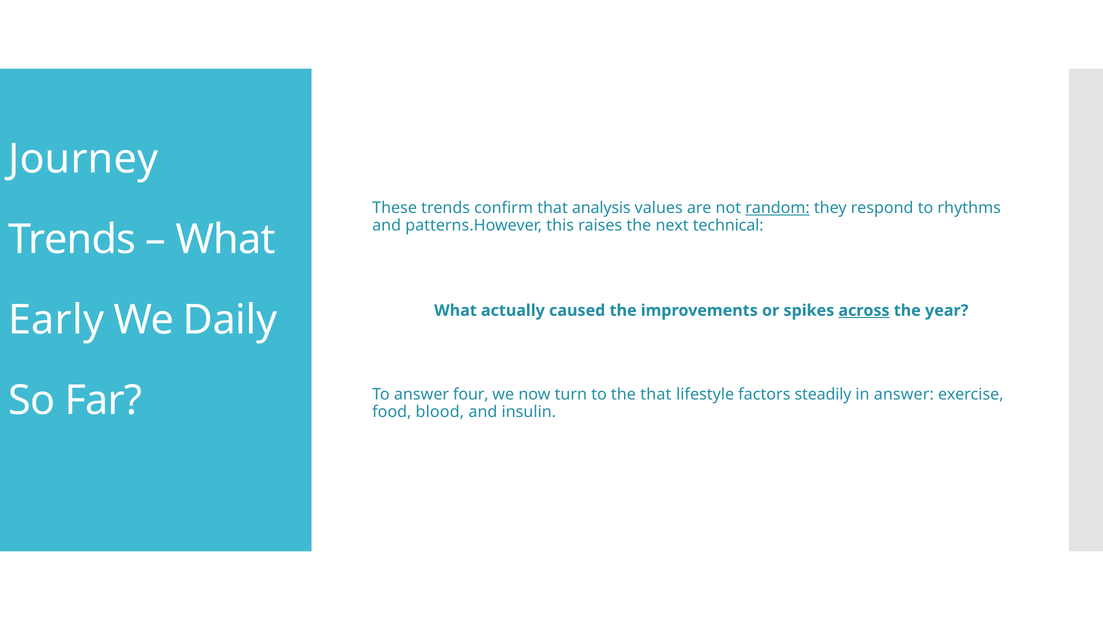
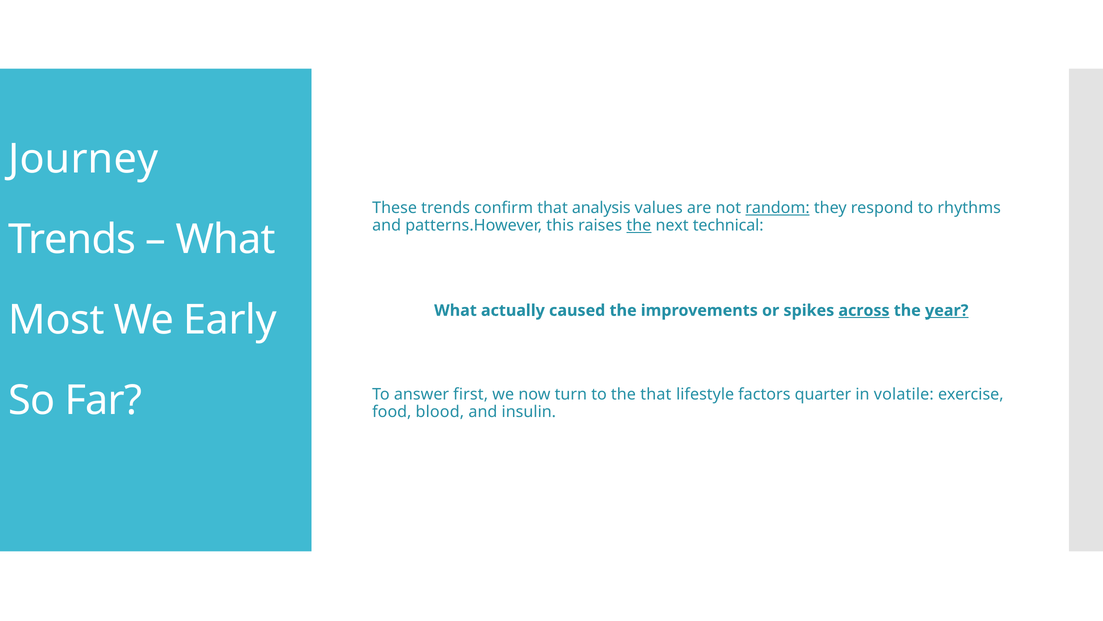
the at (639, 225) underline: none -> present
year underline: none -> present
Early: Early -> Most
Daily: Daily -> Early
four: four -> first
steadily: steadily -> quarter
in answer: answer -> volatile
